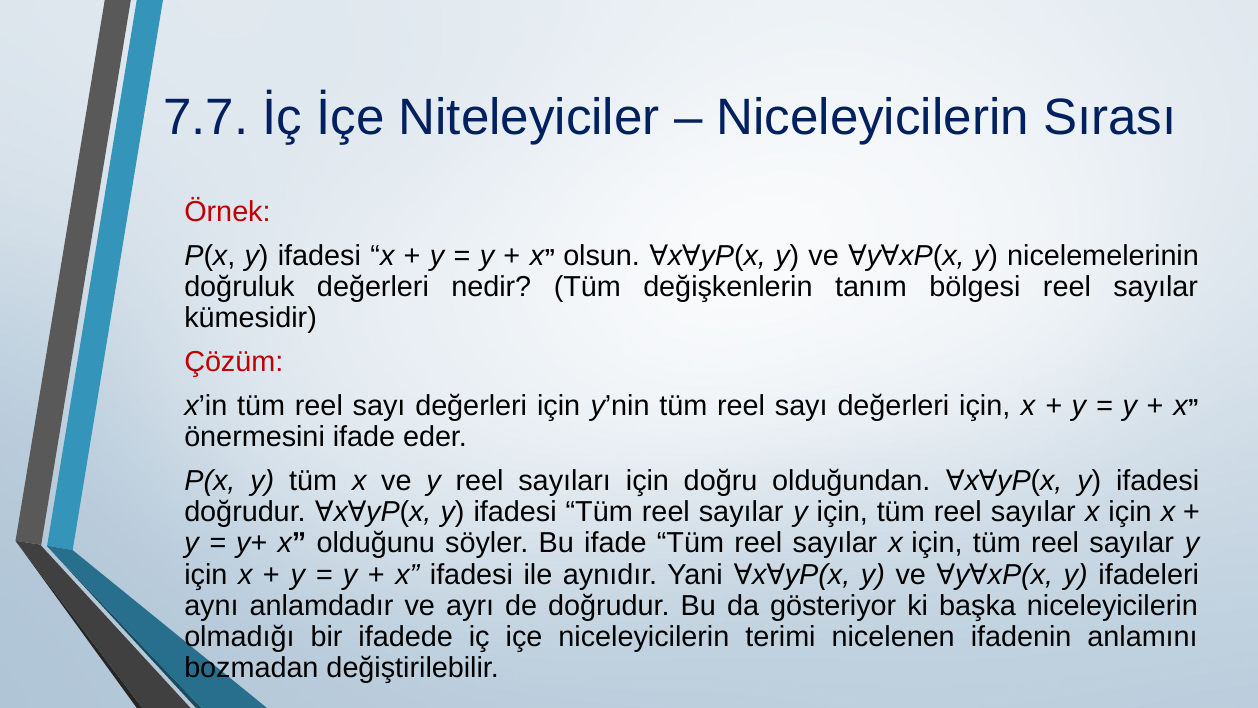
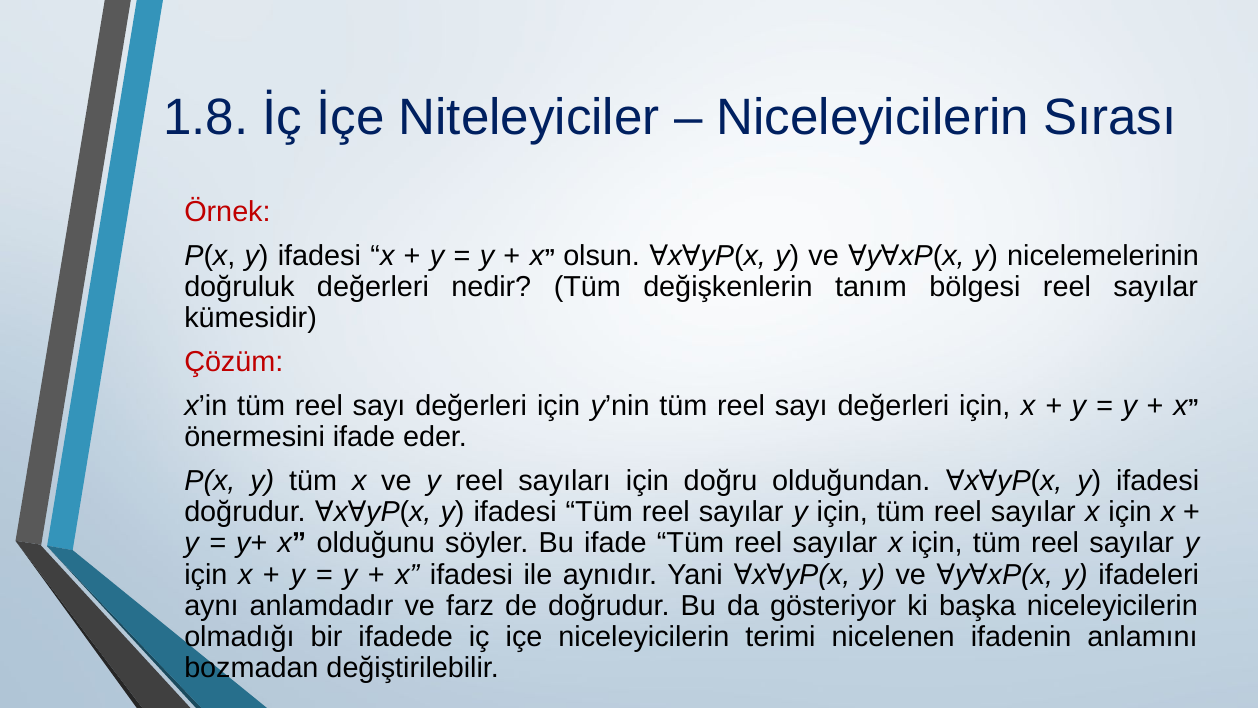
7.7: 7.7 -> 1.8
ayrı: ayrı -> farz
